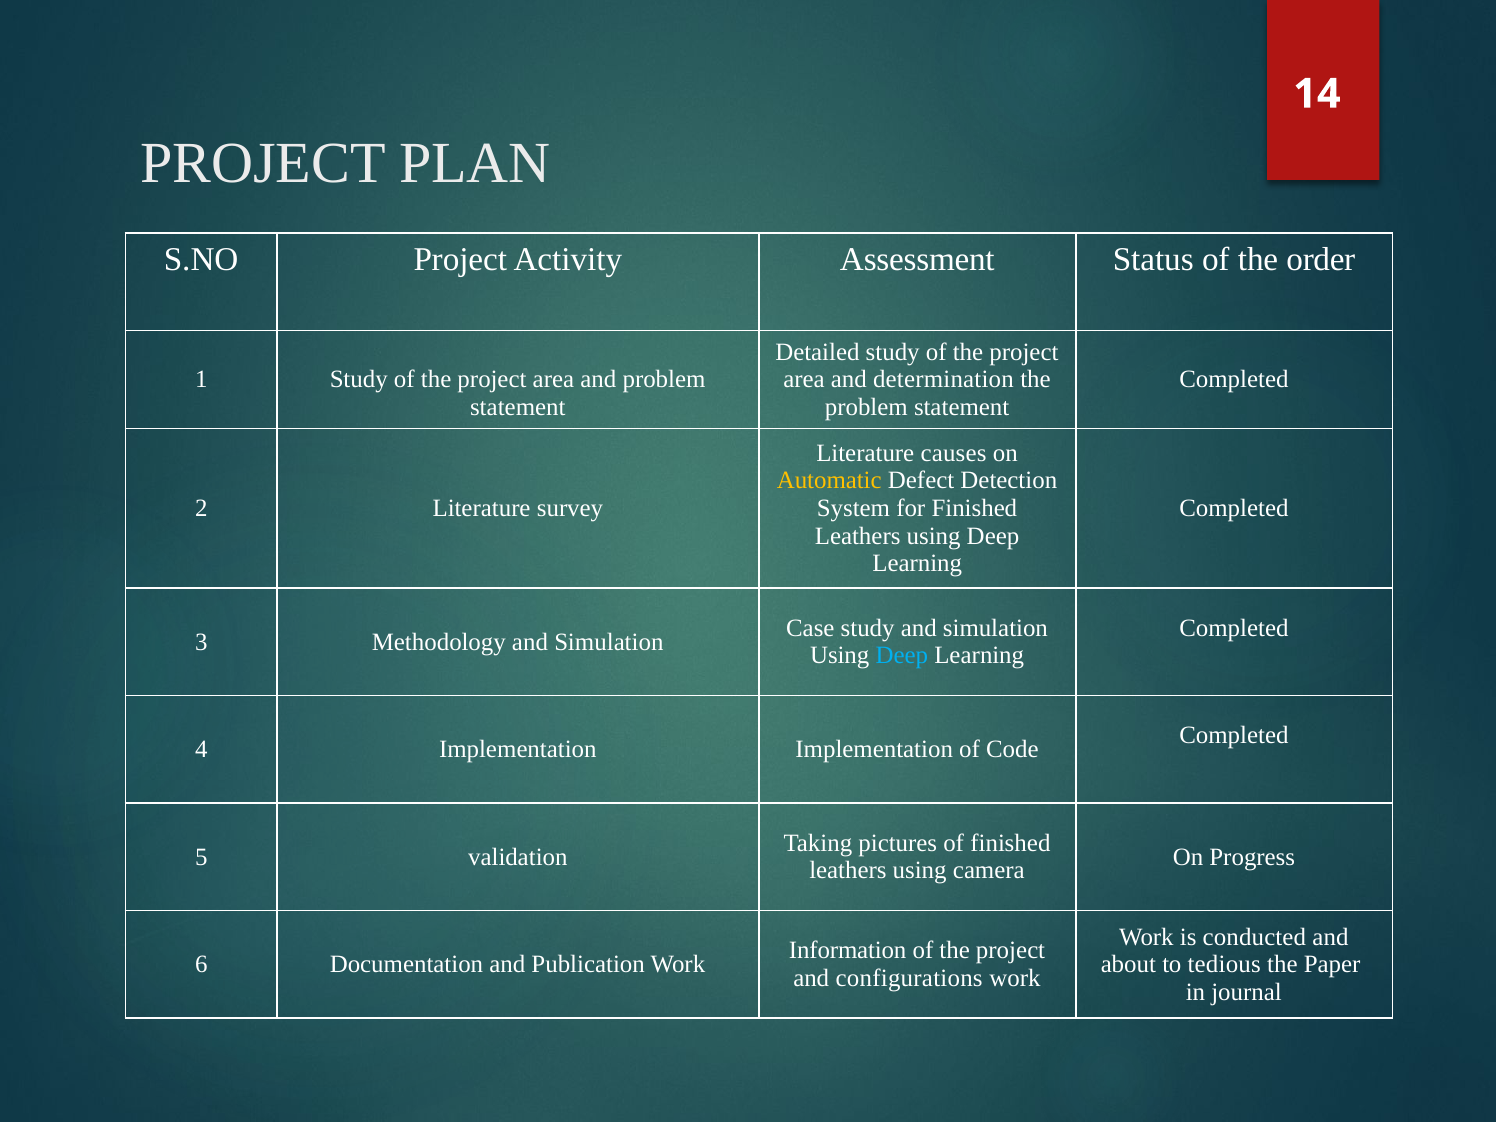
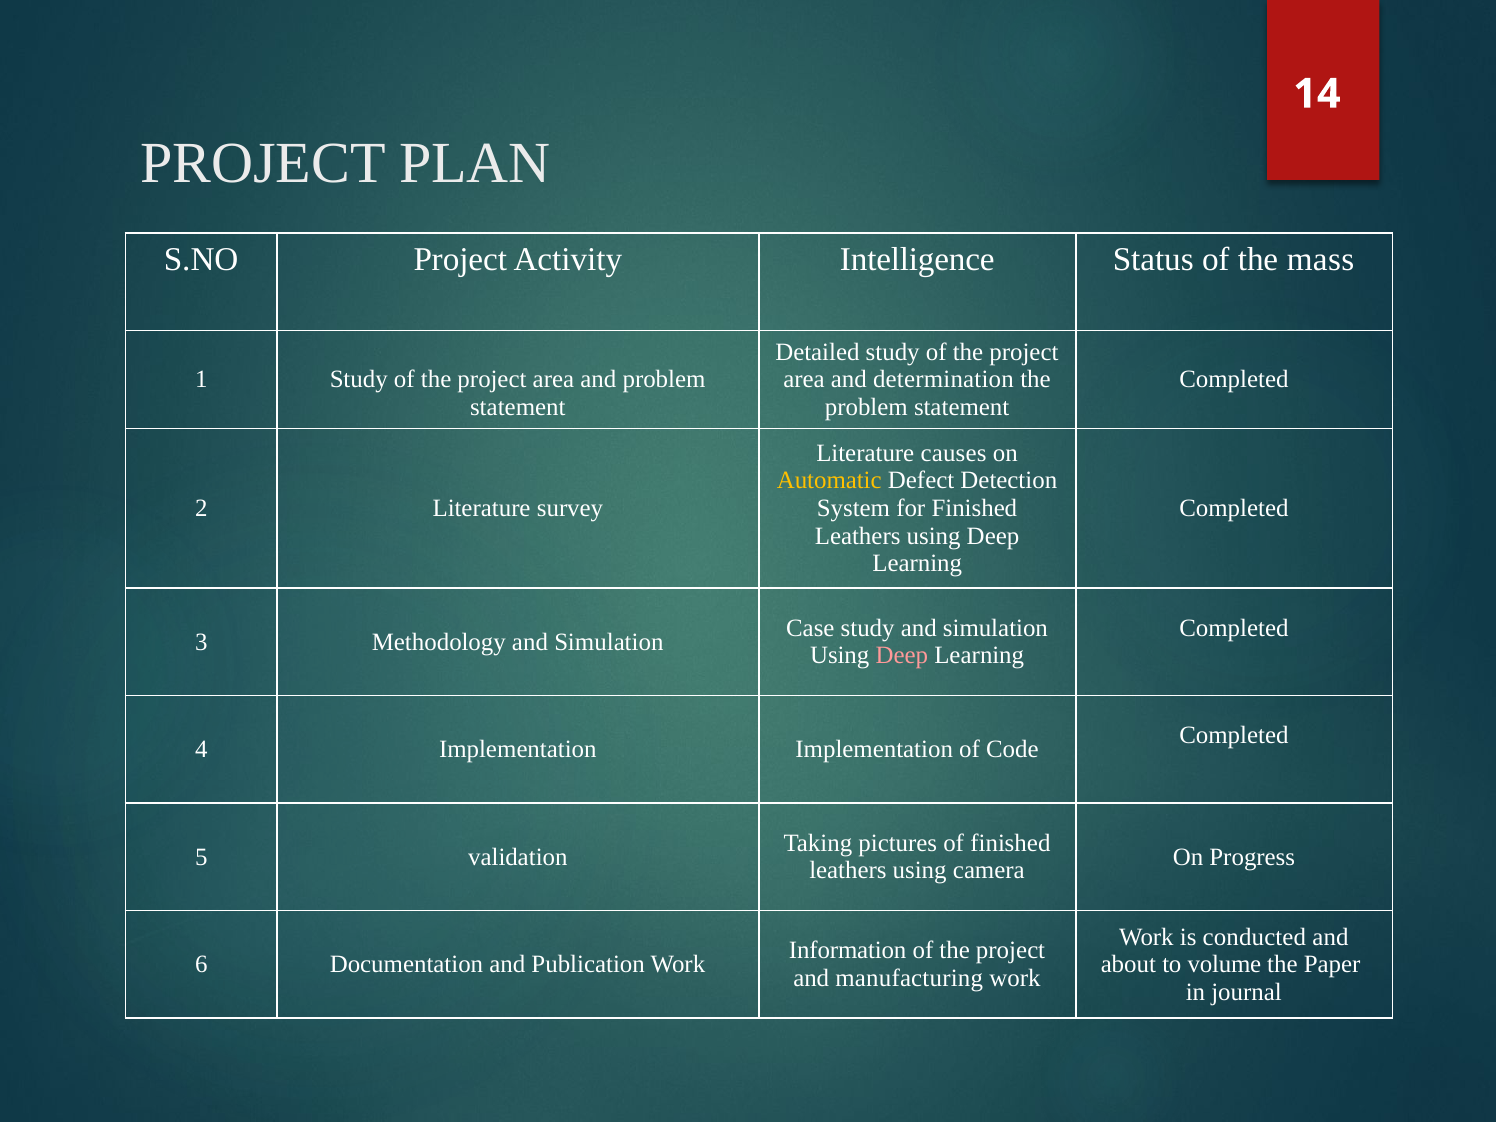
Assessment: Assessment -> Intelligence
order: order -> mass
Deep at (902, 656) colour: light blue -> pink
tedious: tedious -> volume
configurations: configurations -> manufacturing
